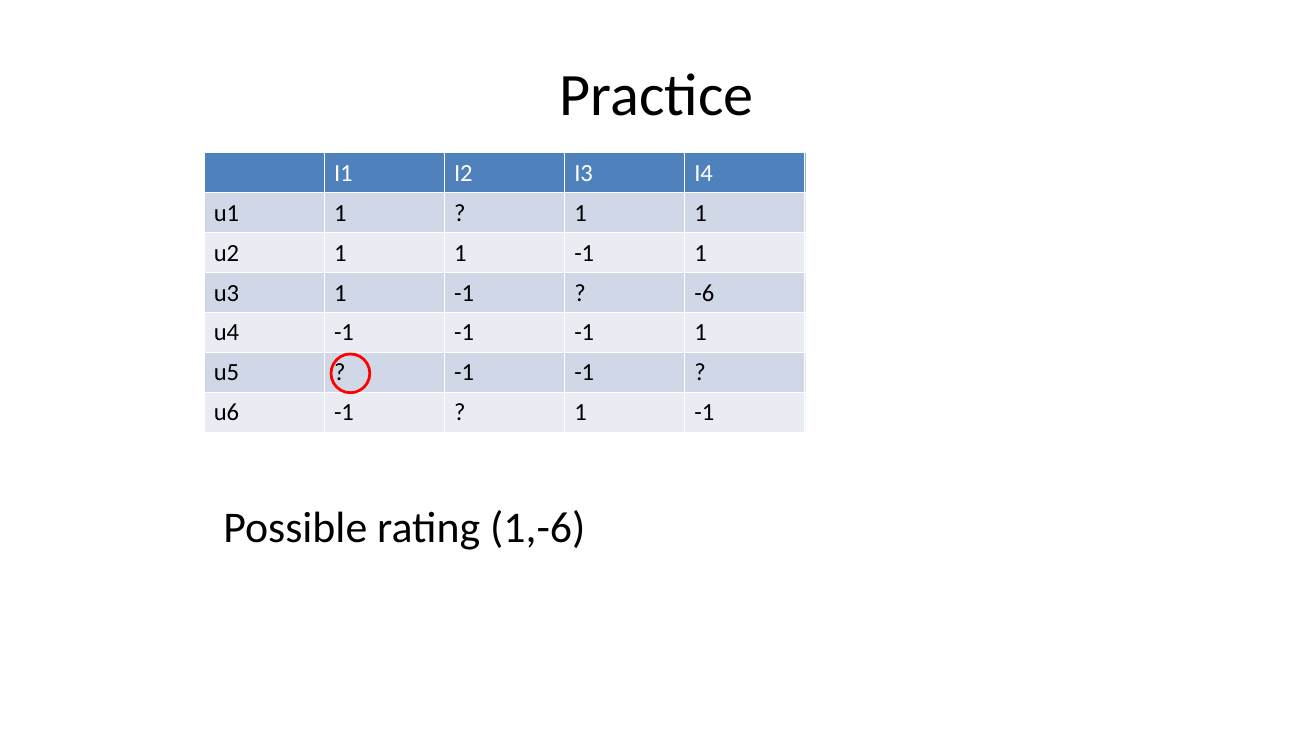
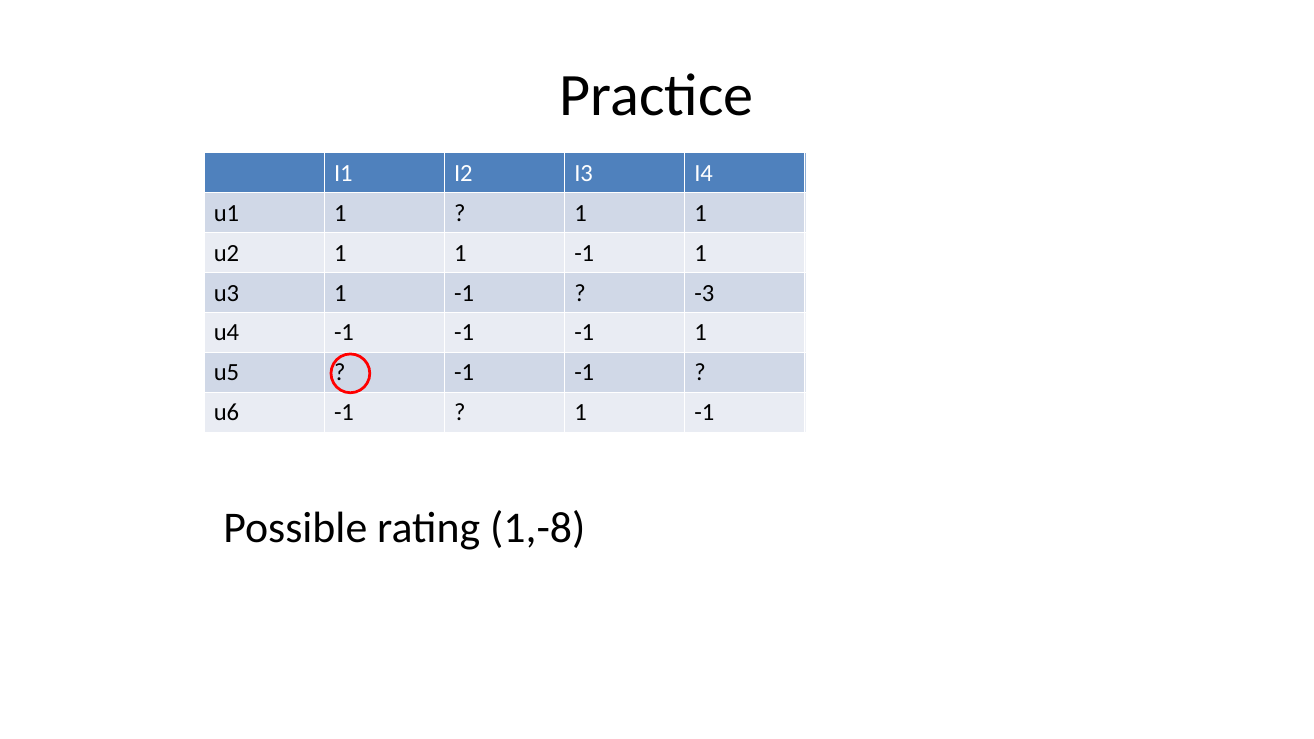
-6: -6 -> -3
1,-6: 1,-6 -> 1,-8
